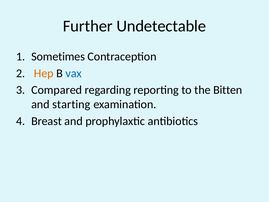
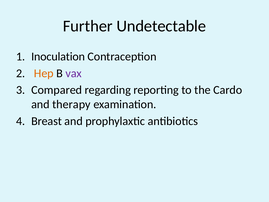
Sometimes: Sometimes -> Inoculation
vax colour: blue -> purple
Bitten: Bitten -> Cardo
starting: starting -> therapy
